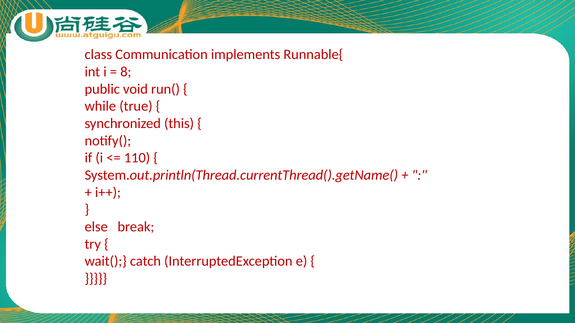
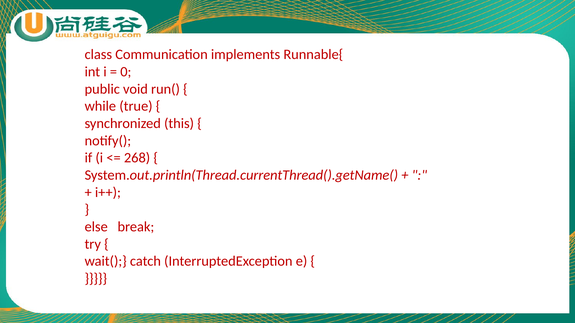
8: 8 -> 0
110: 110 -> 268
